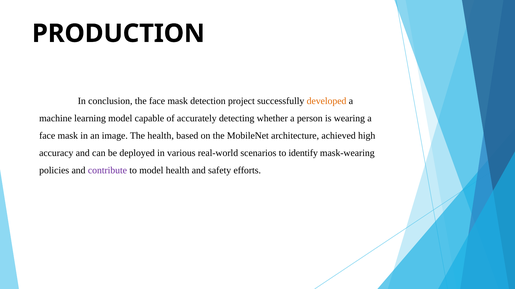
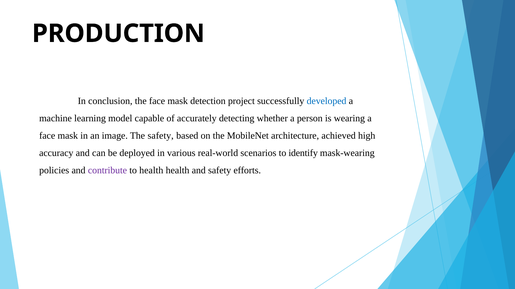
developed colour: orange -> blue
The health: health -> safety
to model: model -> health
